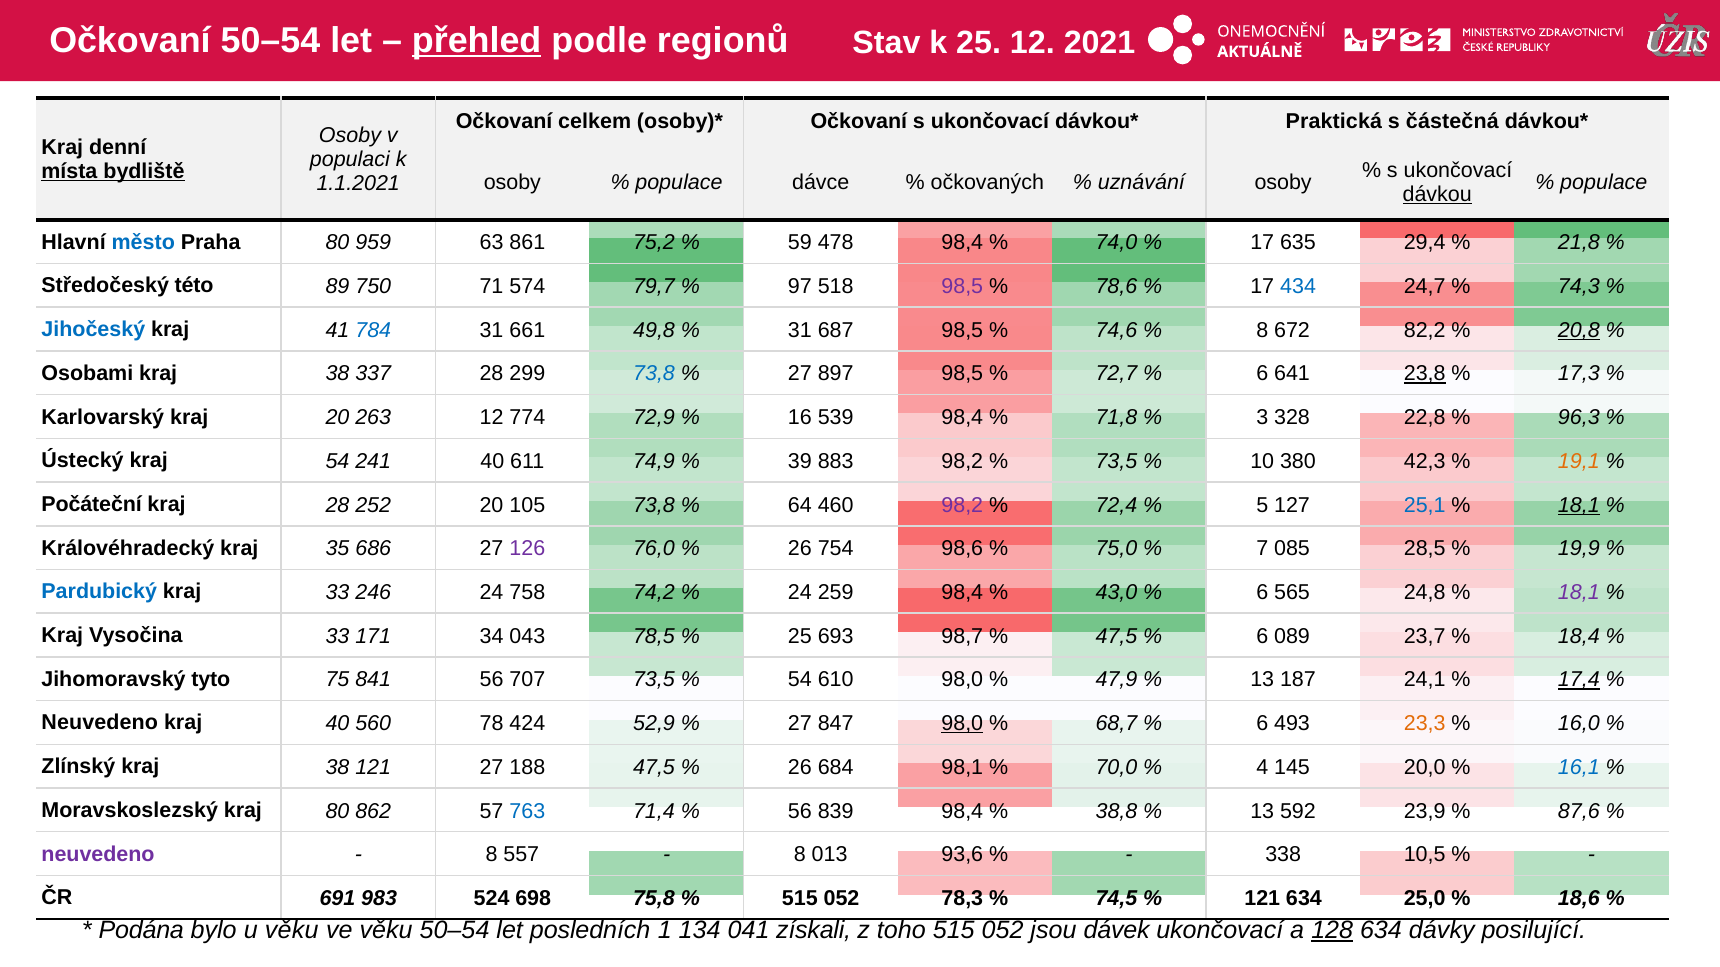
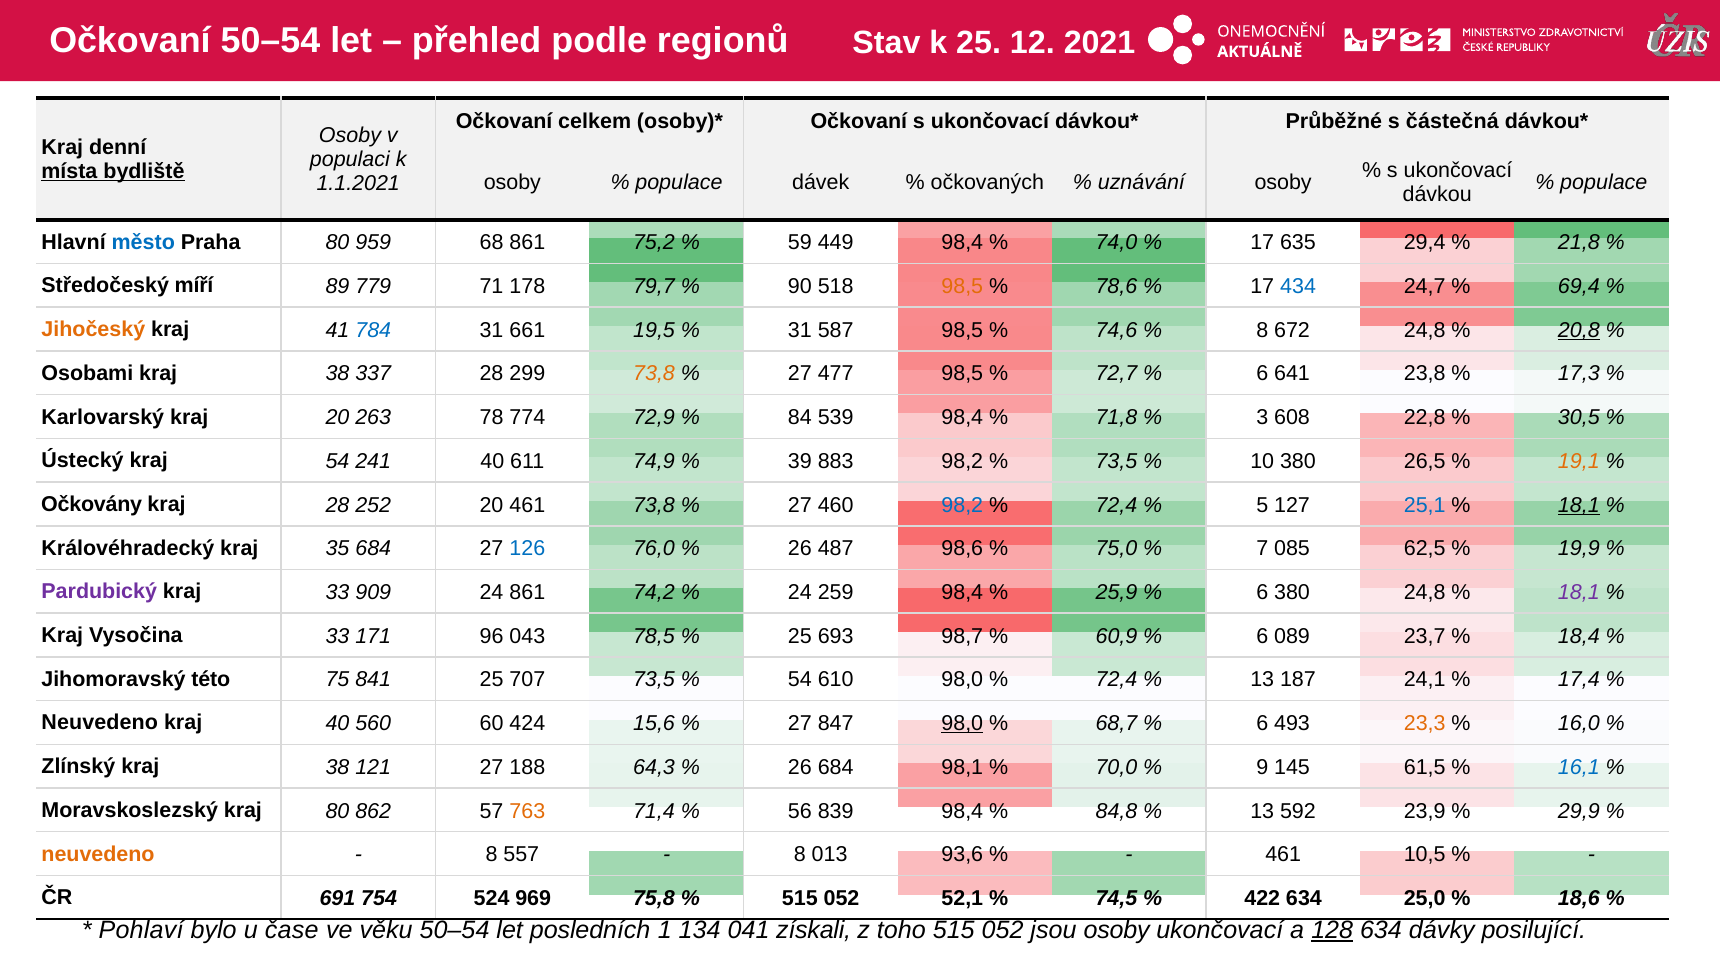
přehled underline: present -> none
Praktická: Praktická -> Průběžné
dávce: dávce -> dávek
dávkou underline: present -> none
63: 63 -> 68
478: 478 -> 449
této: této -> míří
750: 750 -> 779
574: 574 -> 178
97: 97 -> 90
98,5 at (962, 287) colour: purple -> orange
74,3: 74,3 -> 69,4
Jihočeský colour: blue -> orange
49,8: 49,8 -> 19,5
687: 687 -> 587
672 82,2: 82,2 -> 24,8
73,8 at (654, 374) colour: blue -> orange
897: 897 -> 477
23,8 underline: present -> none
263 12: 12 -> 78
16: 16 -> 84
328: 328 -> 608
96,3: 96,3 -> 30,5
42,3: 42,3 -> 26,5
Počáteční: Počáteční -> Očkovány
20 105: 105 -> 461
64 at (800, 505): 64 -> 27
98,2 at (962, 505) colour: purple -> blue
35 686: 686 -> 684
126 colour: purple -> blue
754: 754 -> 487
28,5: 28,5 -> 62,5
Pardubický colour: blue -> purple
246: 246 -> 909
24 758: 758 -> 861
43,0: 43,0 -> 25,9
6 565: 565 -> 380
34: 34 -> 96
47,5 at (1116, 636): 47,5 -> 60,9
tyto: tyto -> této
841 56: 56 -> 25
47,9 at (1116, 680): 47,9 -> 72,4
17,4 underline: present -> none
78: 78 -> 60
52,9: 52,9 -> 15,6
188 47,5: 47,5 -> 64,3
4: 4 -> 9
20,0: 20,0 -> 61,5
763 colour: blue -> orange
38,8: 38,8 -> 84,8
87,6: 87,6 -> 29,9
neuvedeno at (98, 854) colour: purple -> orange
338 at (1283, 855): 338 -> 461
983: 983 -> 754
698: 698 -> 969
78,3: 78,3 -> 52,1
121 at (1262, 899): 121 -> 422
Podána: Podána -> Pohlaví
u věku: věku -> čase
jsou dávek: dávek -> osoby
